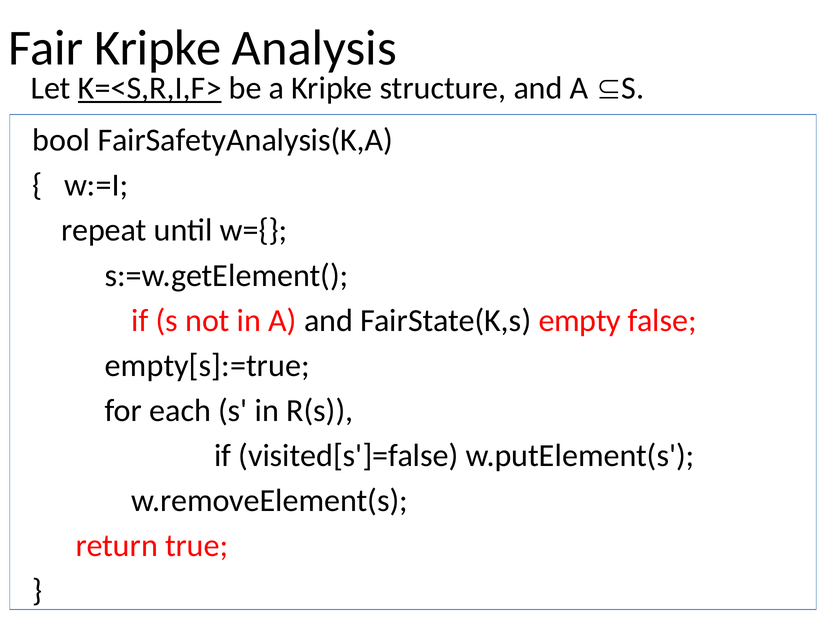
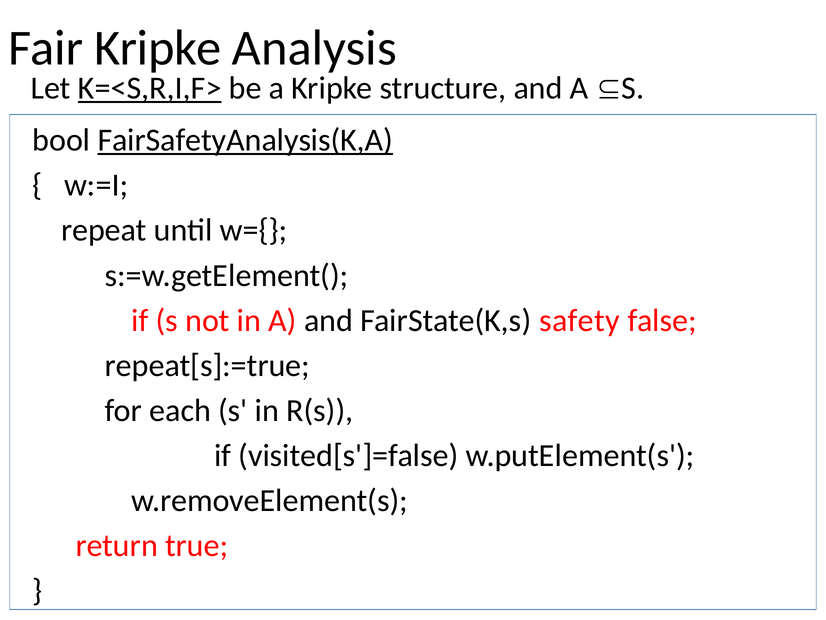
FairSafetyAnalysis(K,A underline: none -> present
empty: empty -> safety
empty[s]:=true: empty[s]:=true -> repeat[s]:=true
